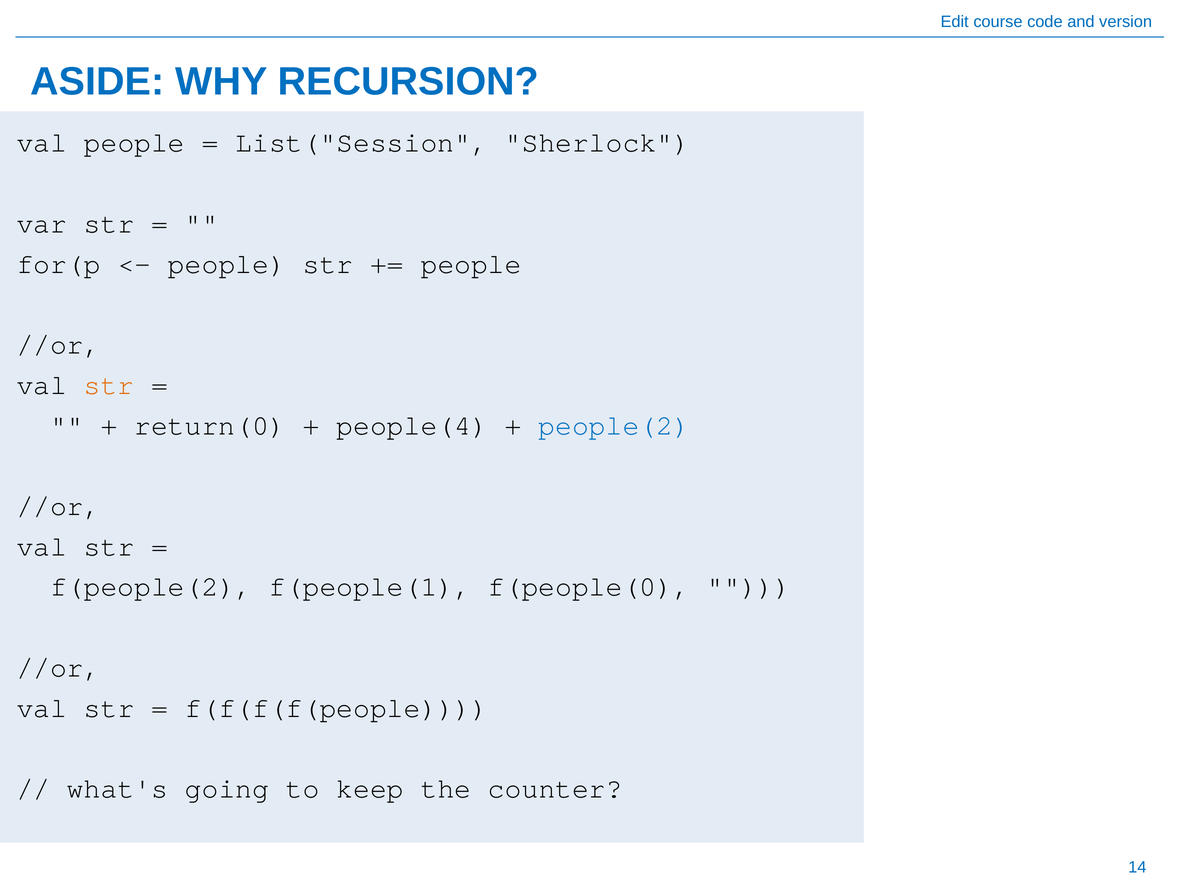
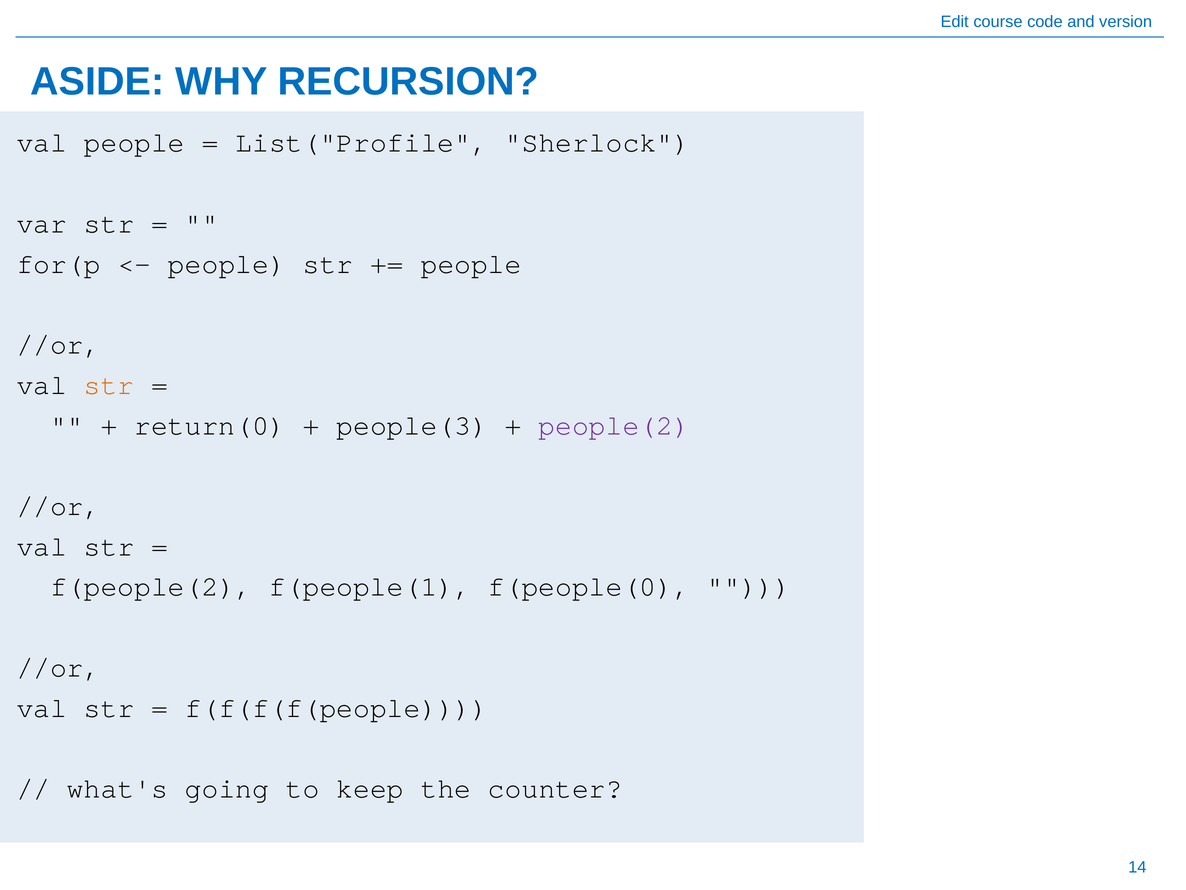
List("Session: List("Session -> List("Profile
people(4: people(4 -> people(3
people(2 colour: blue -> purple
